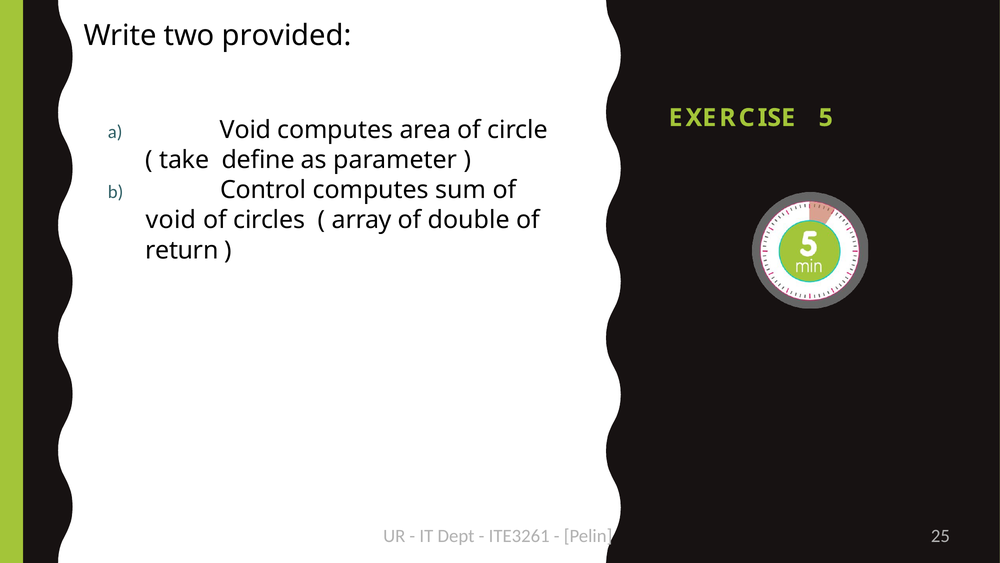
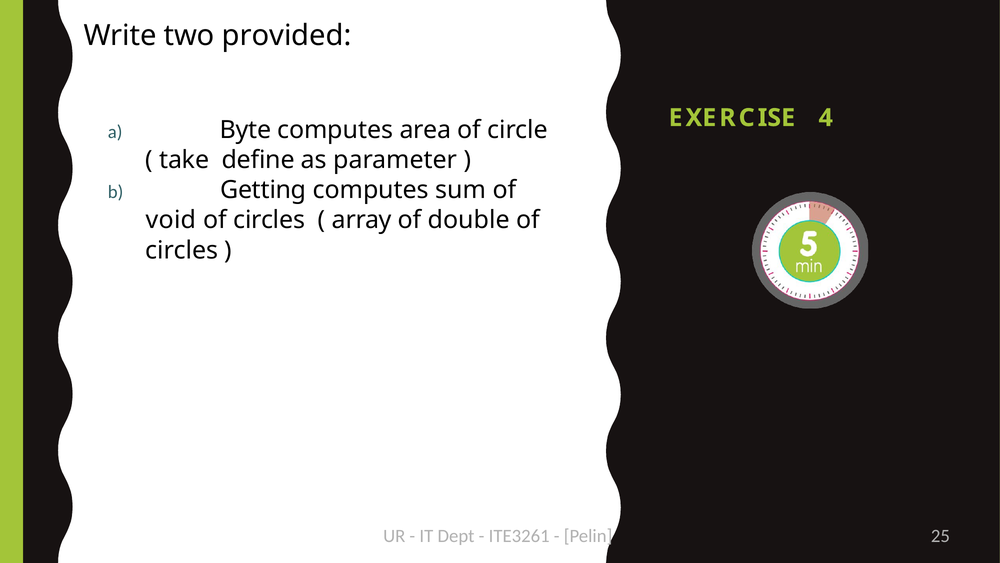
5: 5 -> 4
Void at (246, 130): Void -> Byte
Control: Control -> Getting
return at (182, 250): return -> circles
